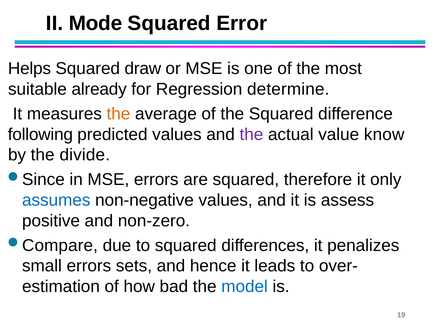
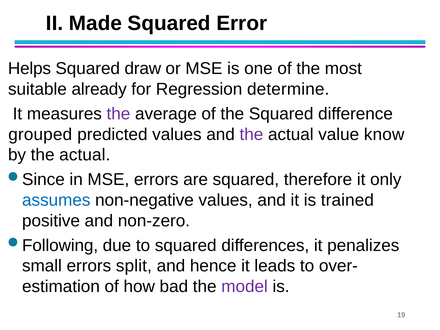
Mode: Mode -> Made
the at (118, 114) colour: orange -> purple
following: following -> grouped
by the divide: divide -> actual
assess: assess -> trained
Compare: Compare -> Following
sets: sets -> split
model colour: blue -> purple
